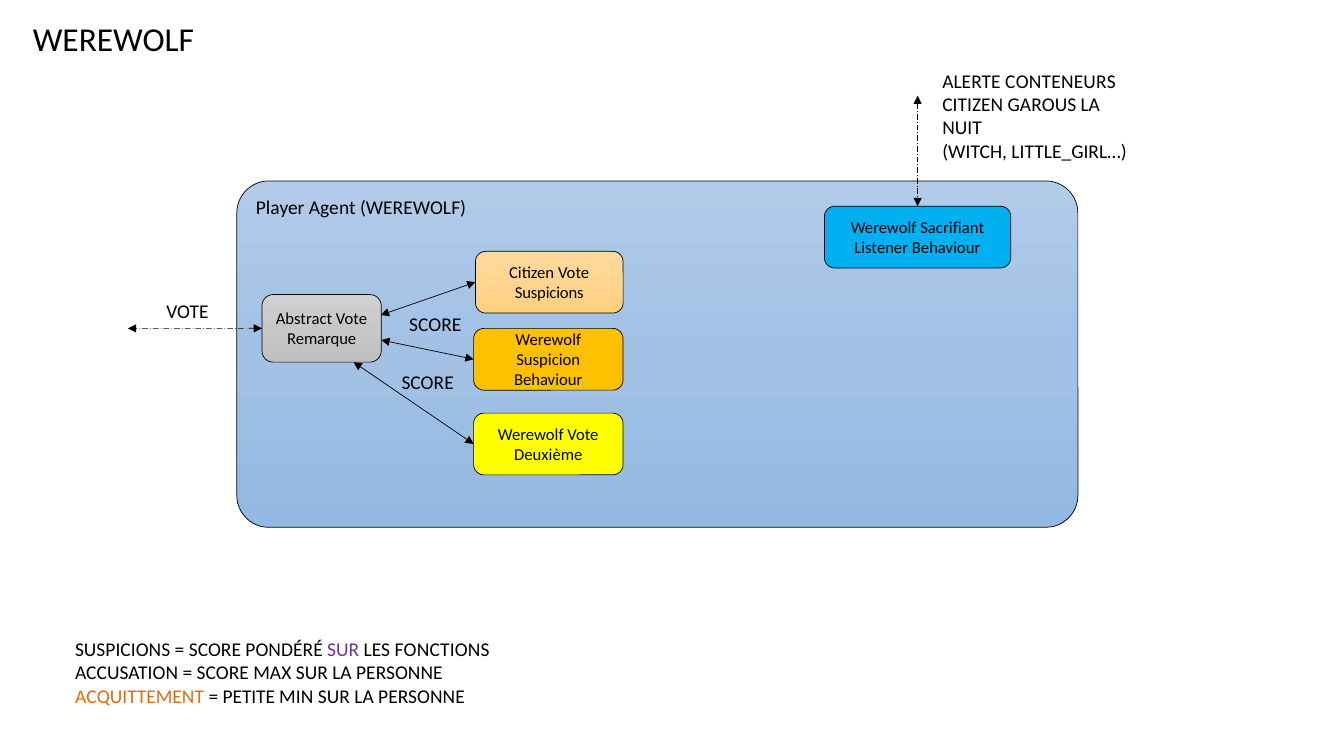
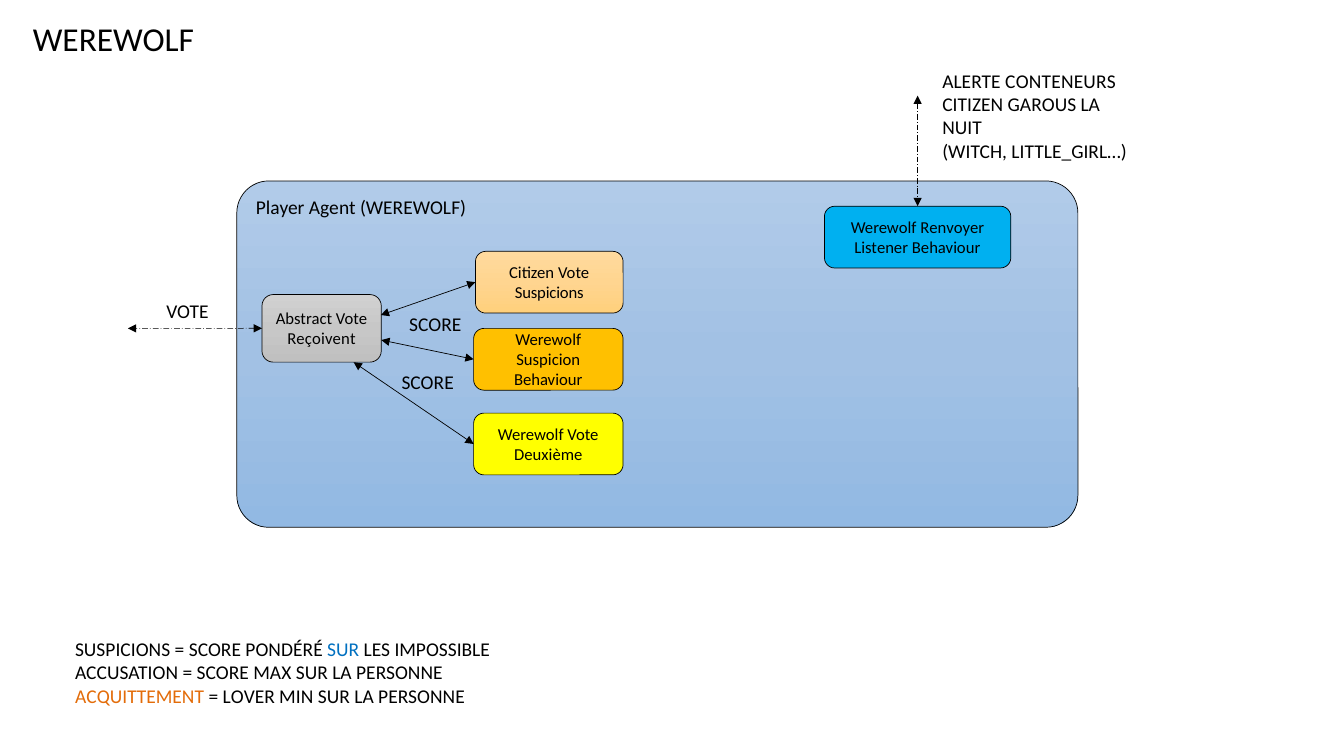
Sacrifiant: Sacrifiant -> Renvoyer
Remarque: Remarque -> Reçoivent
SUR at (343, 650) colour: purple -> blue
FONCTIONS: FONCTIONS -> IMPOSSIBLE
PETITE: PETITE -> LOVER
